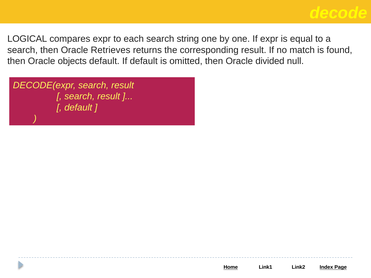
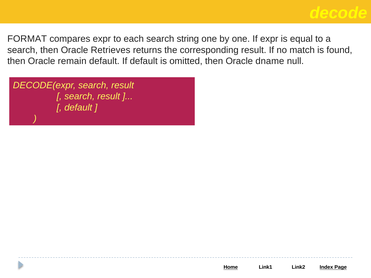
LOGICAL: LOGICAL -> FORMAT
objects: objects -> remain
divided: divided -> dname
